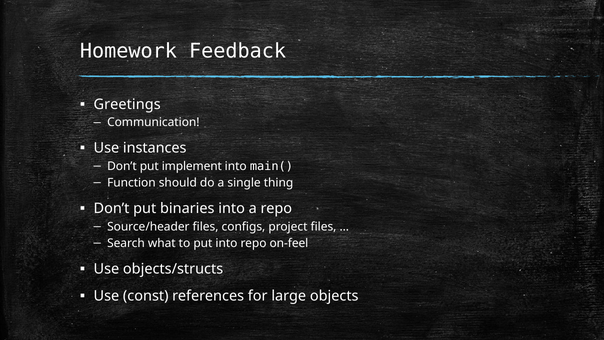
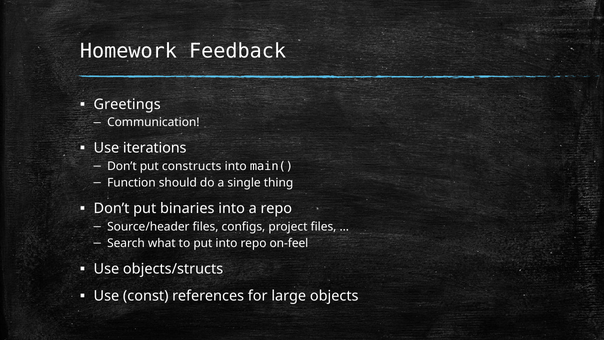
instances: instances -> iterations
implement: implement -> constructs
